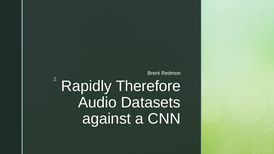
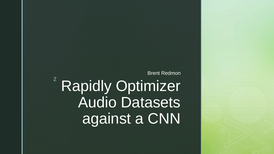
Therefore: Therefore -> Optimizer
